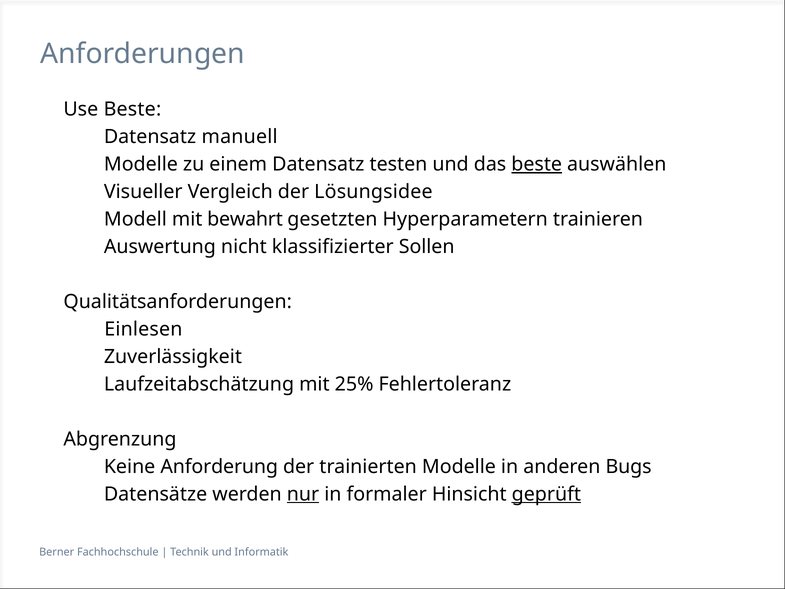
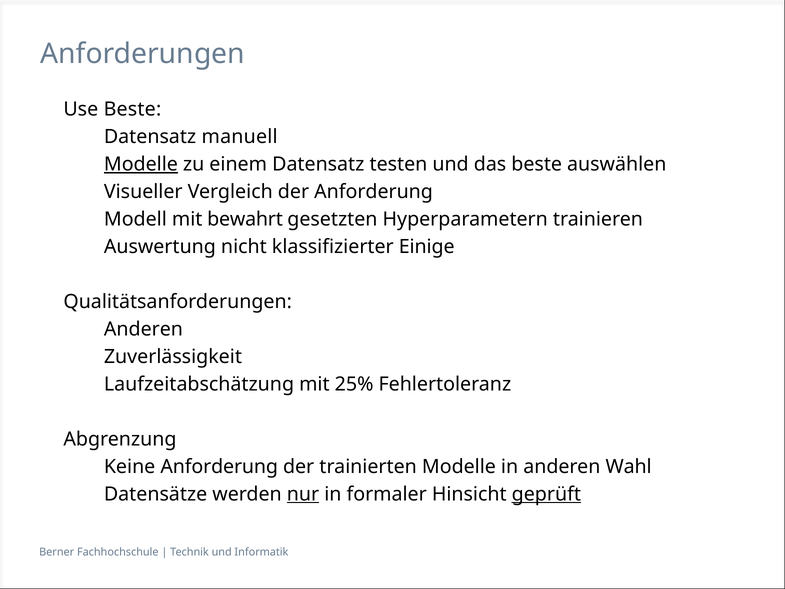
Modelle at (141, 164) underline: none -> present
beste at (537, 164) underline: present -> none
der Lösungsidee: Lösungsidee -> Anforderung
Sollen: Sollen -> Einige
Einlesen at (143, 329): Einlesen -> Anderen
Bugs: Bugs -> Wahl
